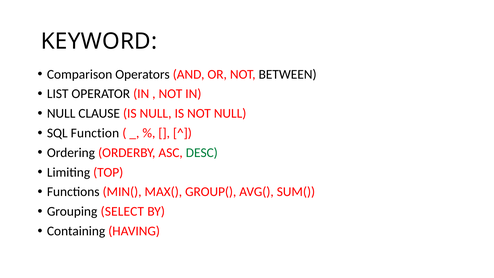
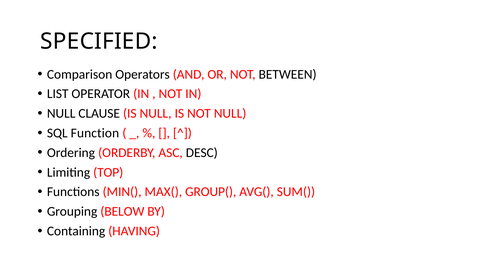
KEYWORD: KEYWORD -> SPECIFIED
DESC colour: green -> black
SELECT: SELECT -> BELOW
